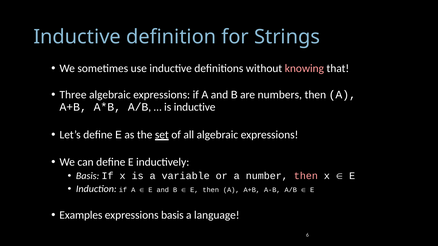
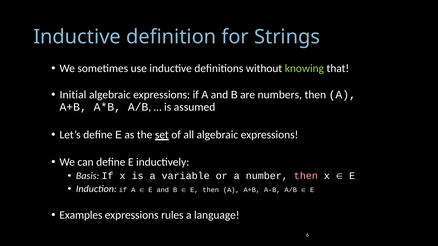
knowing colour: pink -> light green
Three: Three -> Initial
is inductive: inductive -> assumed
expressions basis: basis -> rules
